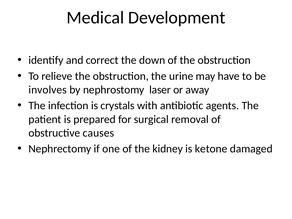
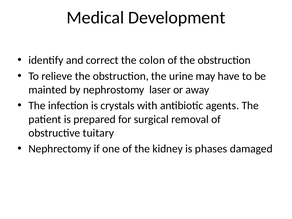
down: down -> colon
involves: involves -> mainted
causes: causes -> tuitary
ketone: ketone -> phases
